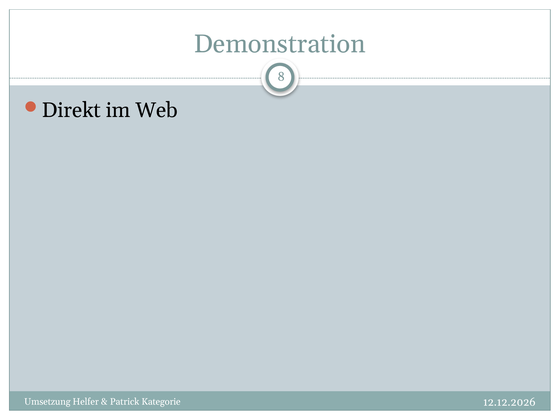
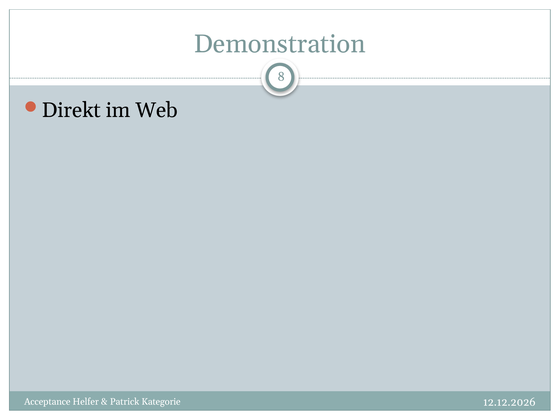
Umsetzung: Umsetzung -> Acceptance
